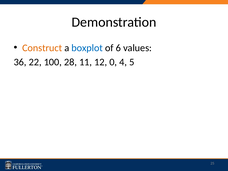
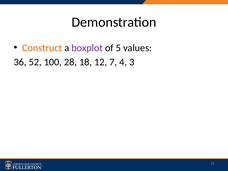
boxplot colour: blue -> purple
6: 6 -> 5
22: 22 -> 52
11: 11 -> 18
0: 0 -> 7
5: 5 -> 3
